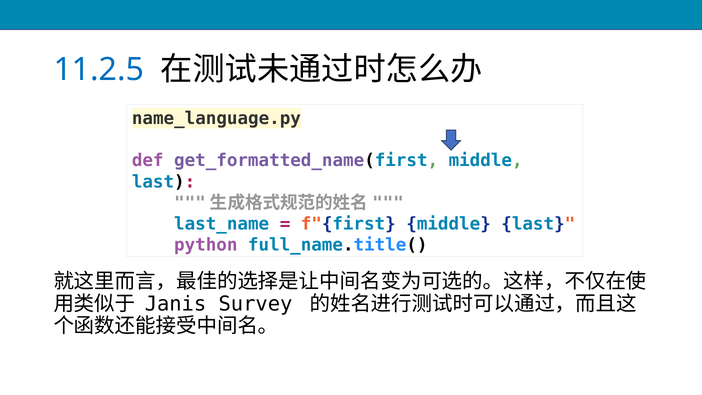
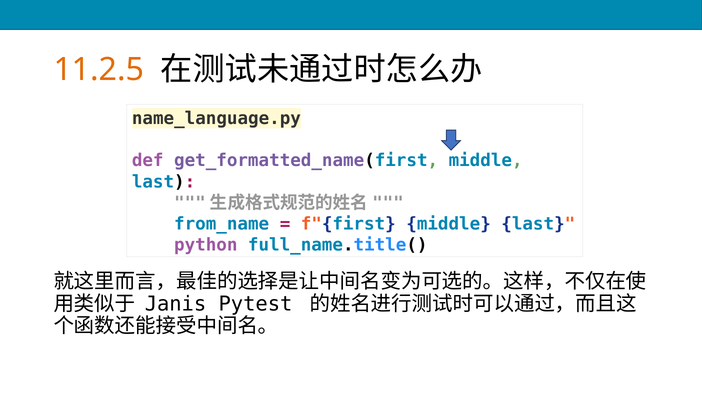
11.2.5 colour: blue -> orange
last_name: last_name -> from_name
Survey: Survey -> Pytest
